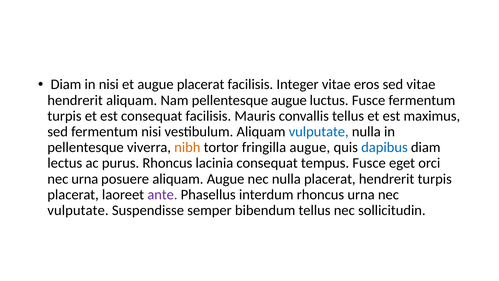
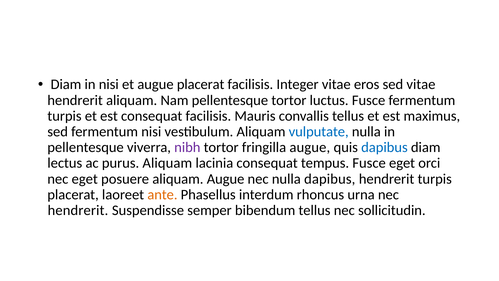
pellentesque augue: augue -> tortor
nibh colour: orange -> purple
purus Rhoncus: Rhoncus -> Aliquam
nec urna: urna -> eget
nulla placerat: placerat -> dapibus
ante colour: purple -> orange
vulputate at (78, 210): vulputate -> hendrerit
